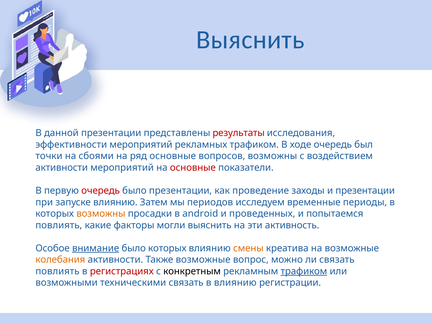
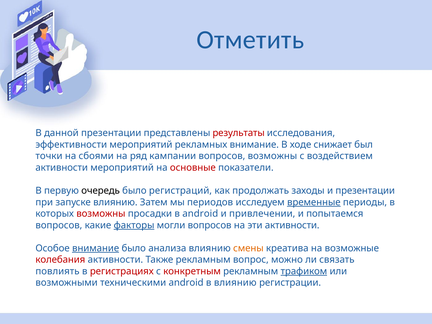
Выяснить at (250, 40): Выяснить -> Отметить
рекламных трафиком: трафиком -> внимание
ходе очередь: очередь -> снижает
ряд основные: основные -> кампании
очередь at (101, 191) colour: red -> black
было презентации: презентации -> регистраций
проведение: проведение -> продолжать
временные underline: none -> present
возможны at (101, 214) colour: orange -> red
проведенных: проведенных -> привлечении
повлиять at (59, 225): повлиять -> вопросов
факторы underline: none -> present
могли выяснить: выяснить -> вопросов
эти активность: активность -> активности
было которых: которых -> анализа
колебания colour: orange -> red
Также возможные: возможные -> рекламным
конкретным colour: black -> red
техническими связать: связать -> android
